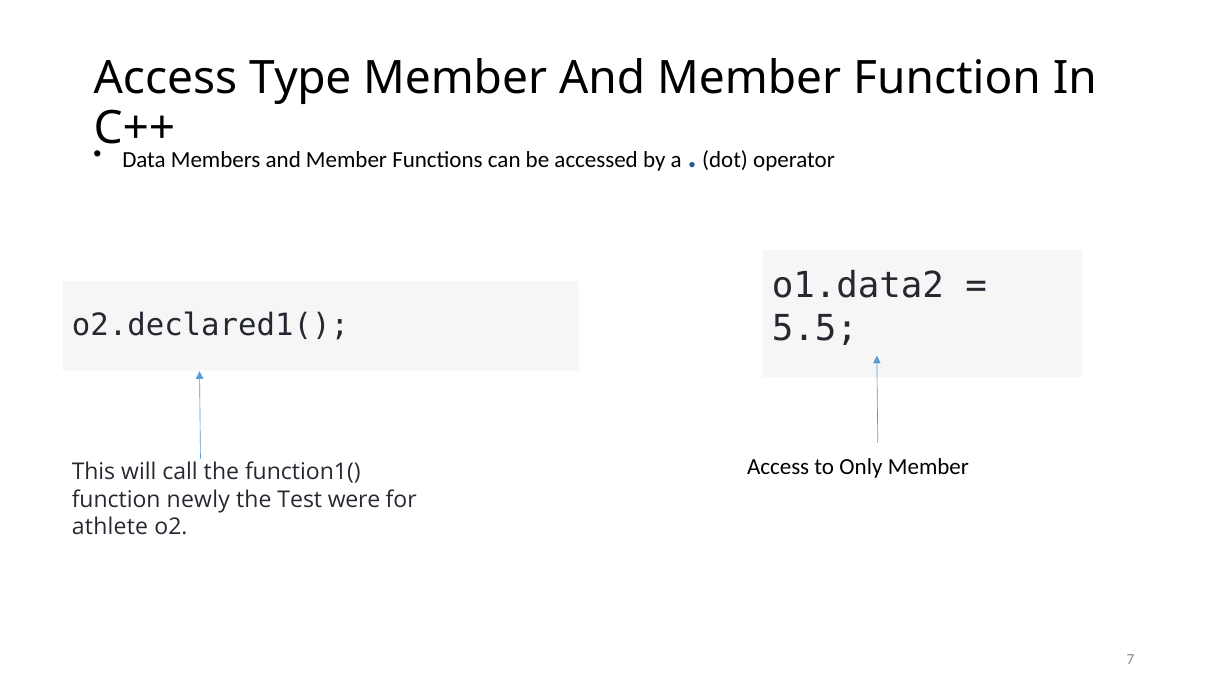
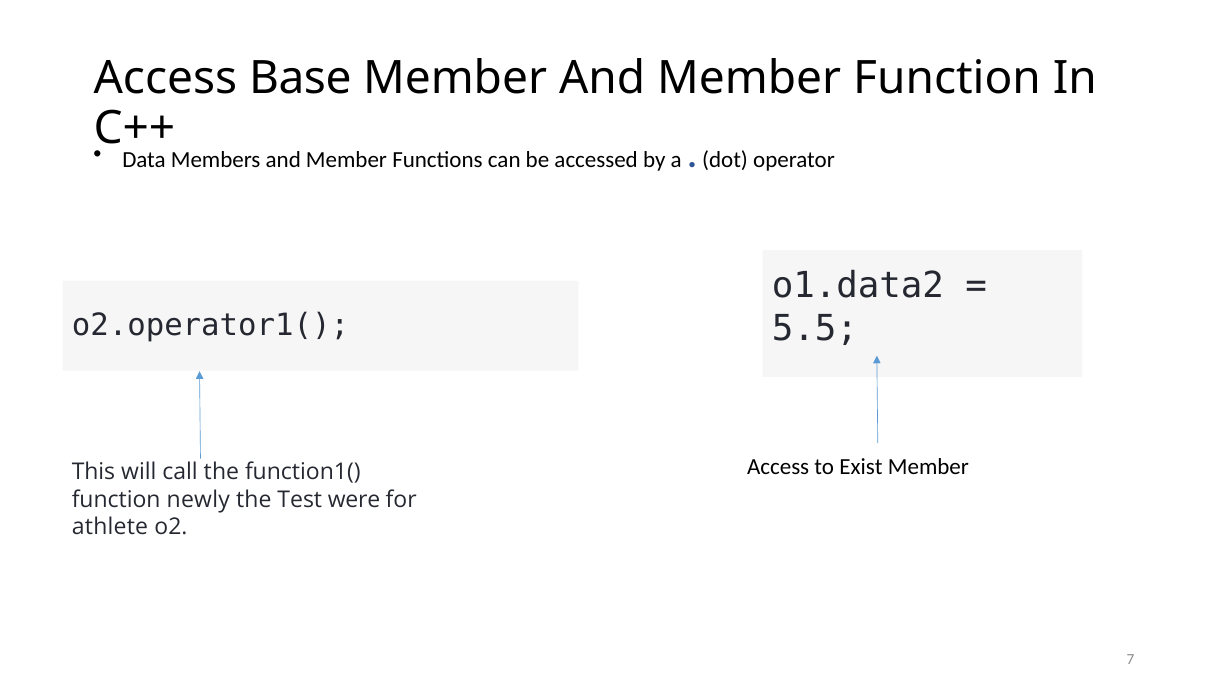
Type: Type -> Base
o2.declared1(: o2.declared1( -> o2.operator1(
Only: Only -> Exist
